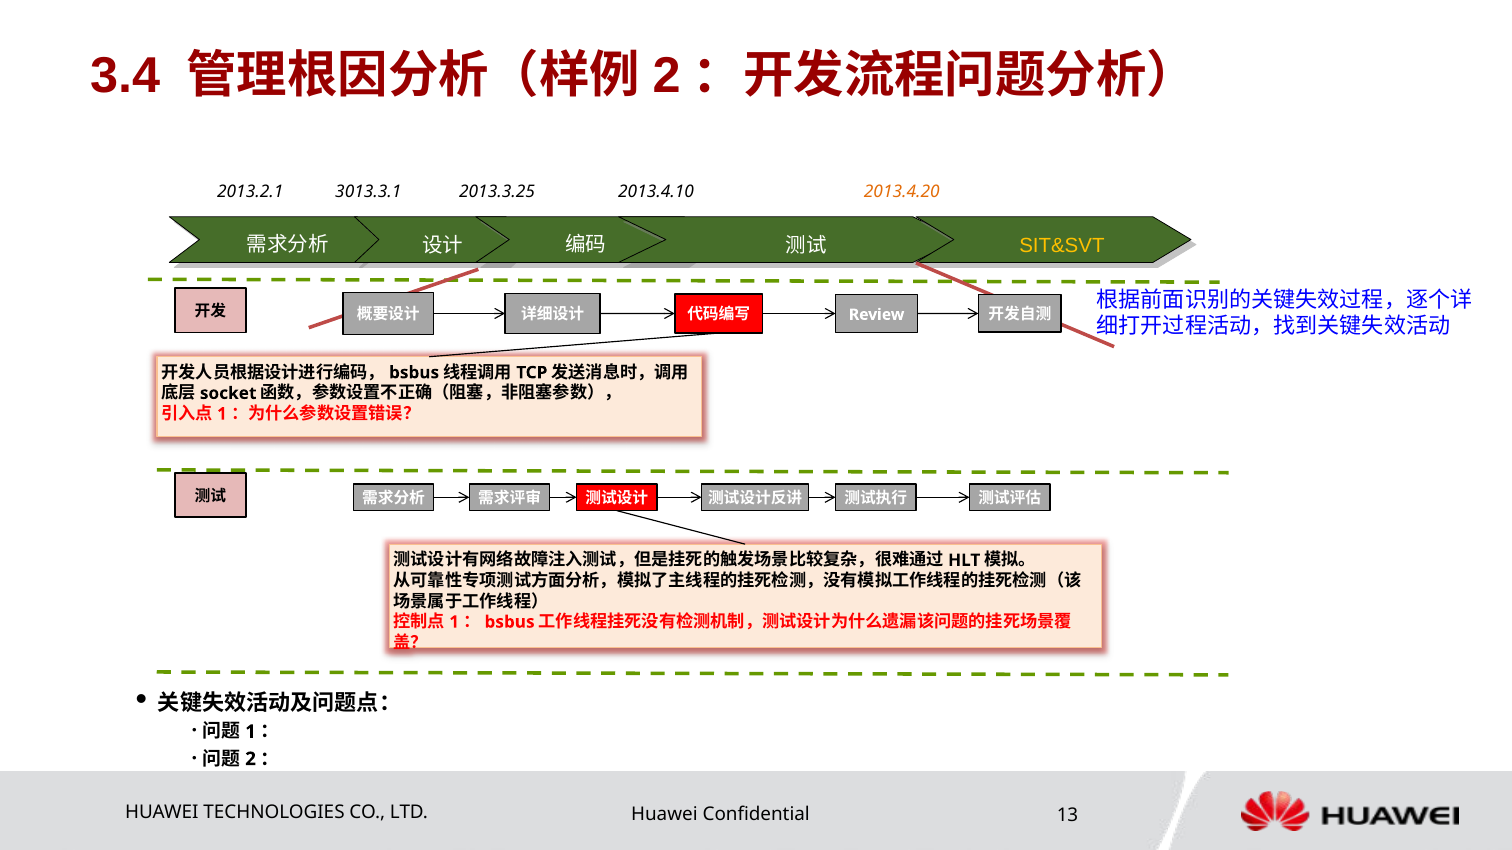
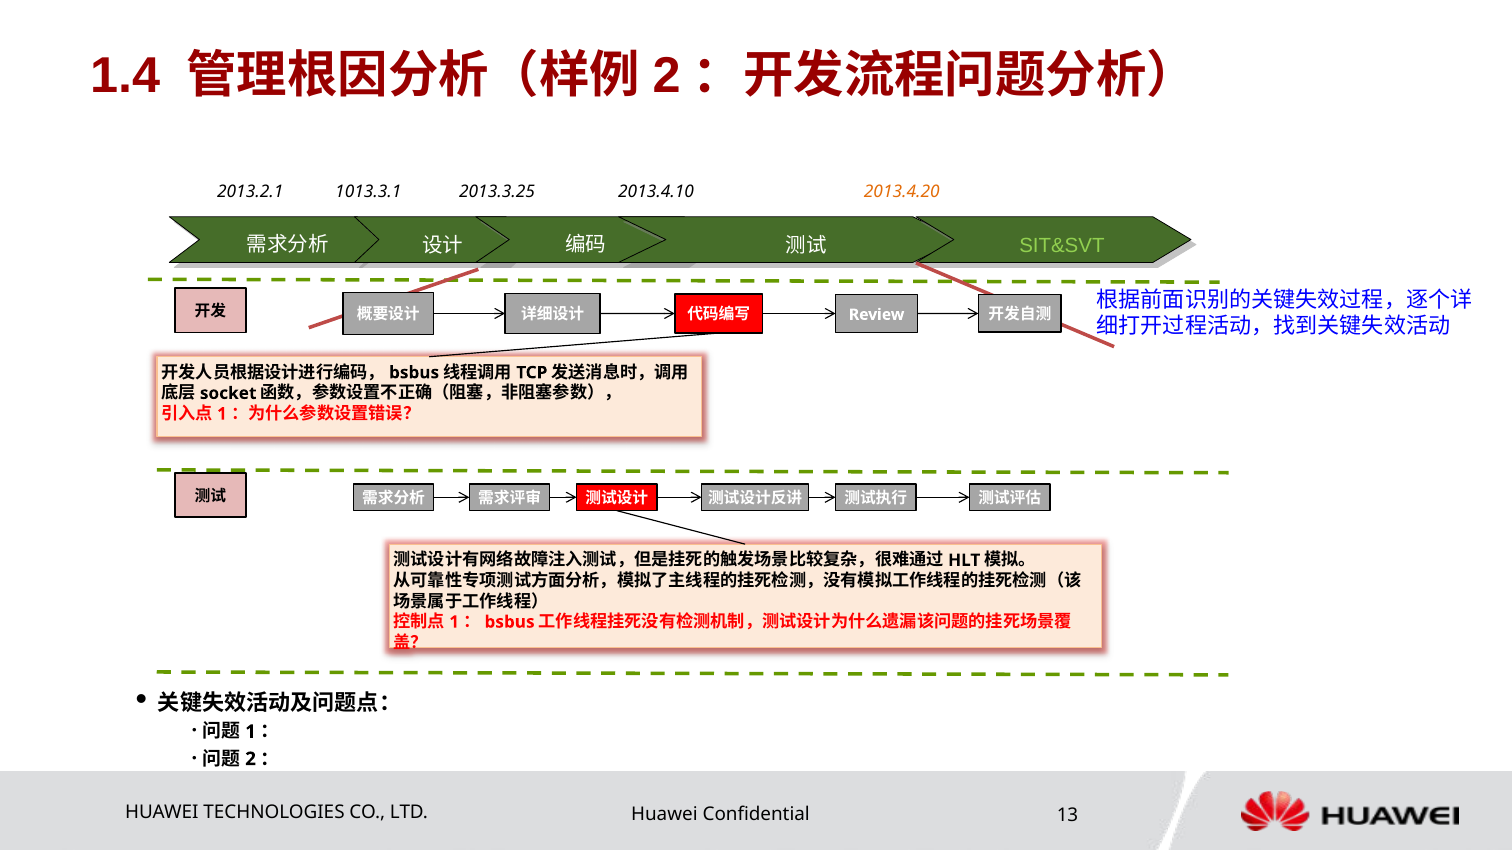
3.4: 3.4 -> 1.4
3013.3.1: 3013.3.1 -> 1013.3.1
SIT&SVT colour: yellow -> light green
